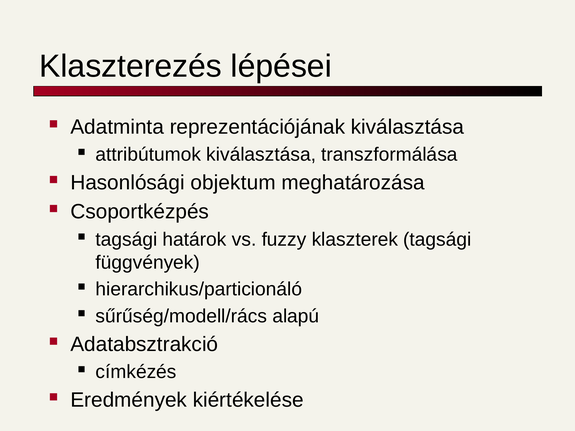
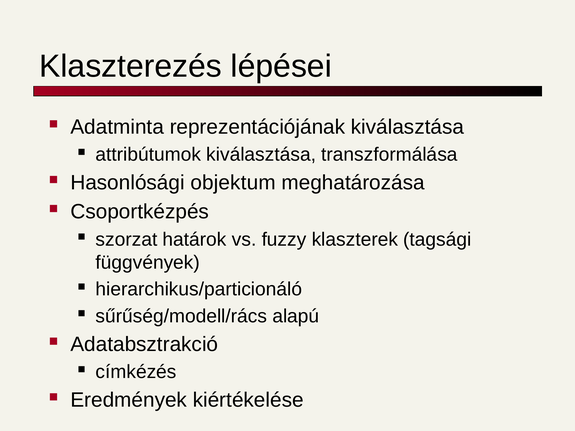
tagsági at (126, 240): tagsági -> szorzat
